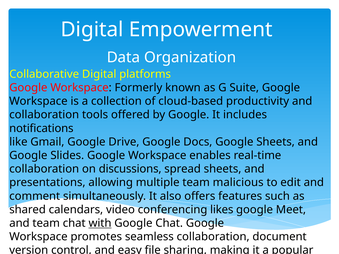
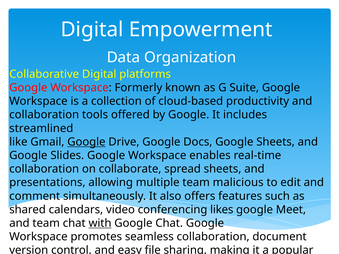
notifications: notifications -> streamlined
Google at (86, 142) underline: none -> present
discussions: discussions -> collaborate
